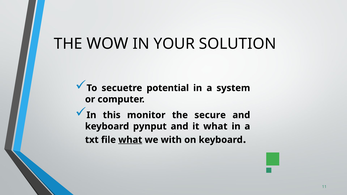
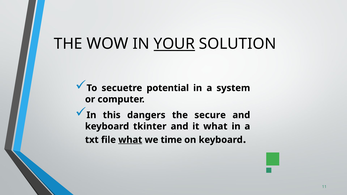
YOUR underline: none -> present
monitor: monitor -> dangers
pynput: pynput -> tkinter
with: with -> time
